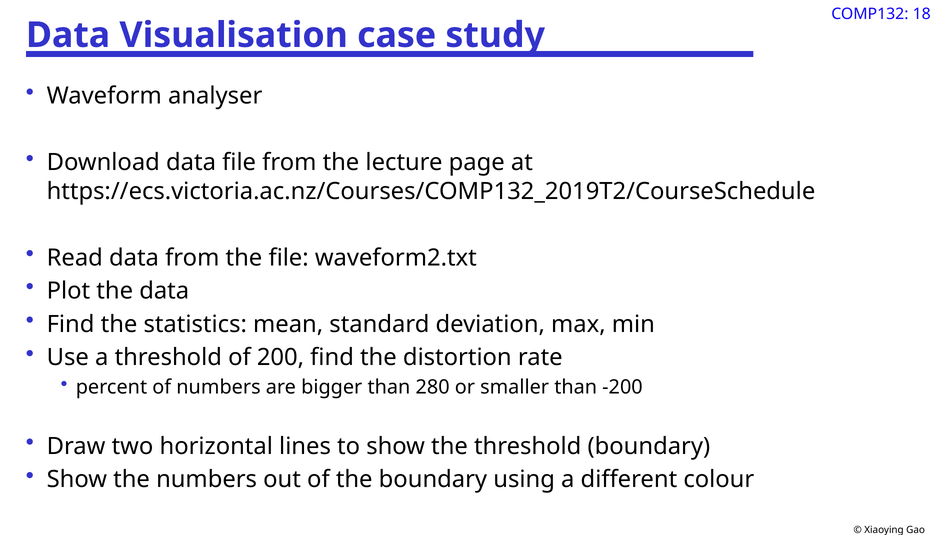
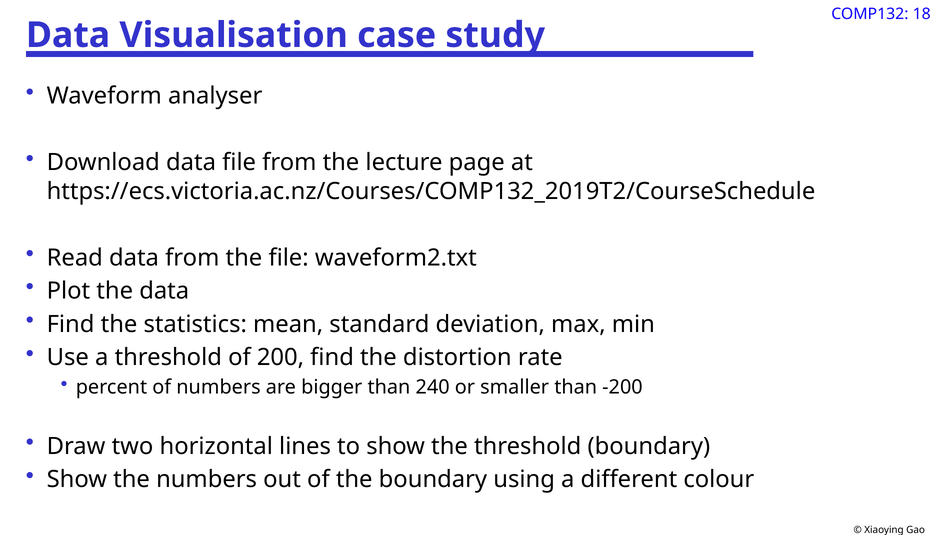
280: 280 -> 240
